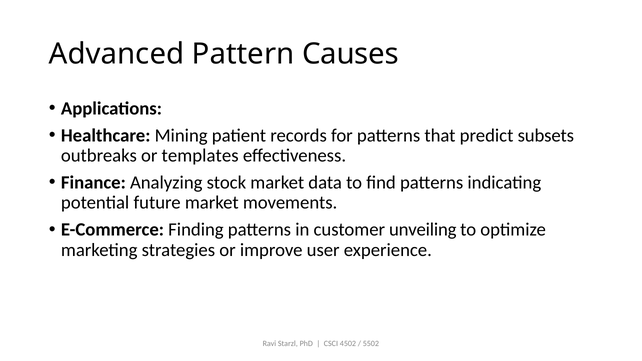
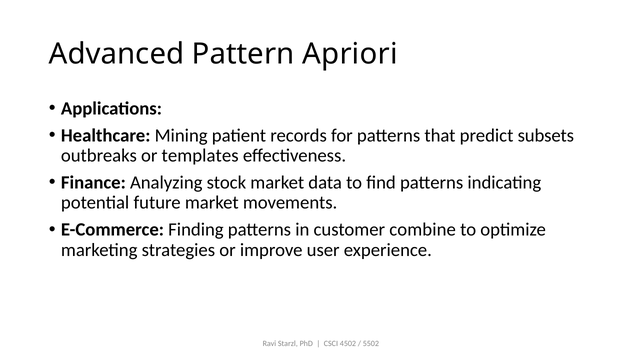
Causes: Causes -> Apriori
unveiling: unveiling -> combine
